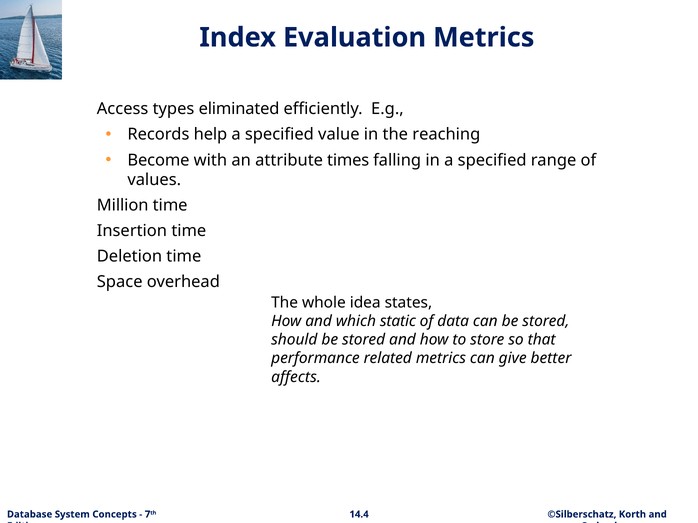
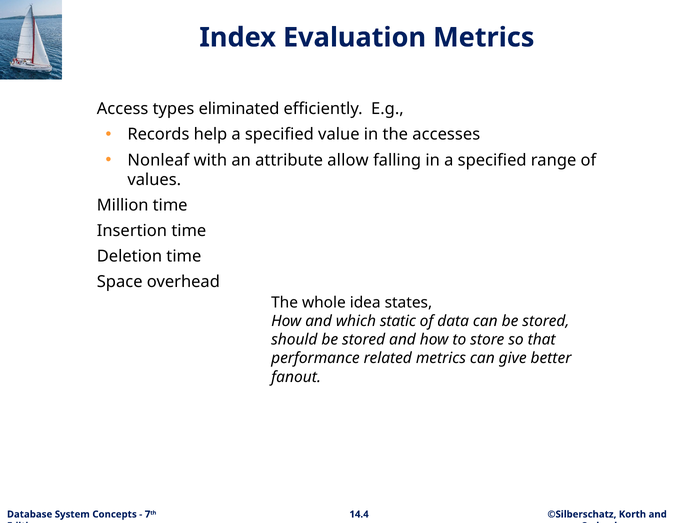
reaching: reaching -> accesses
Become: Become -> Nonleaf
times: times -> allow
affects: affects -> fanout
